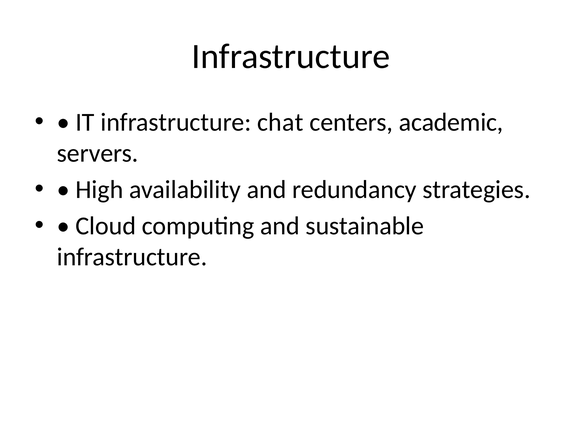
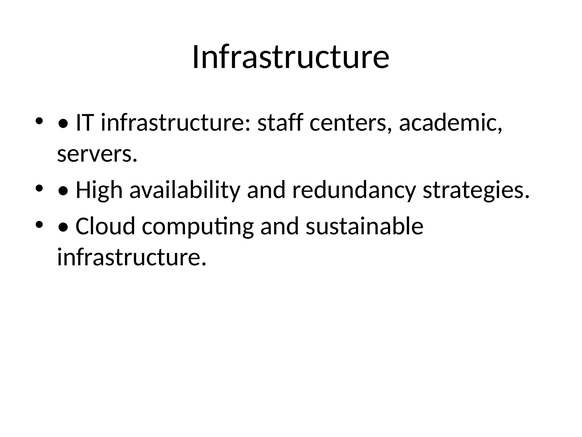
chat: chat -> staff
